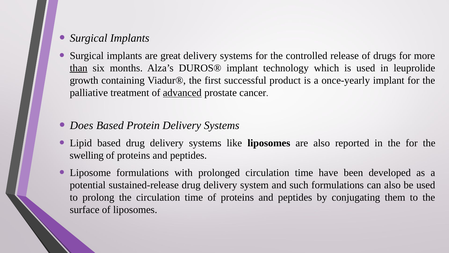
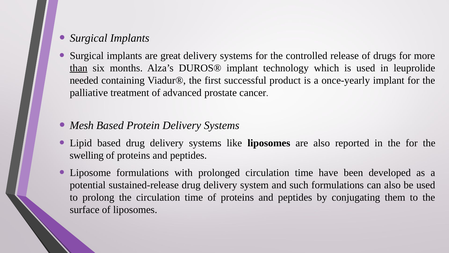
growth: growth -> needed
advanced underline: present -> none
Does: Does -> Mesh
